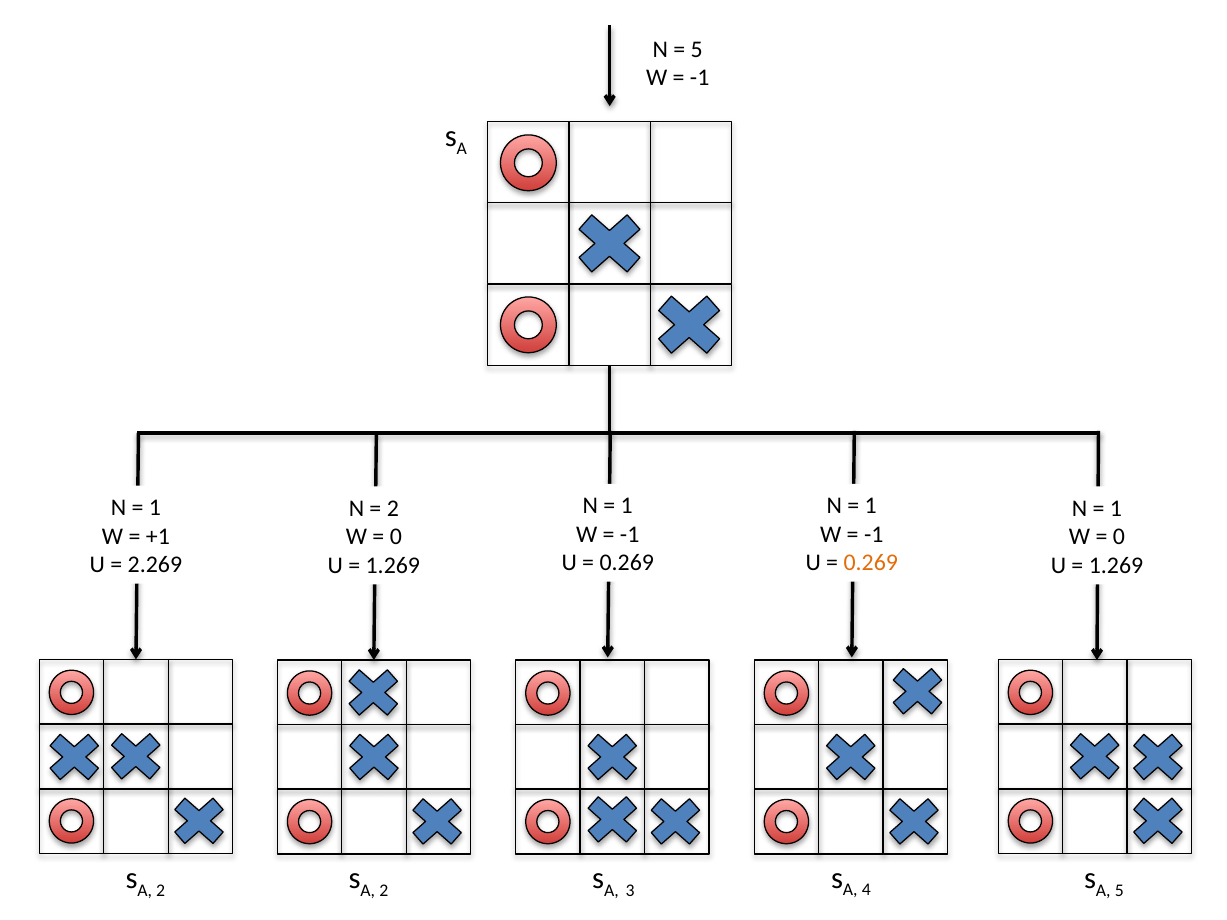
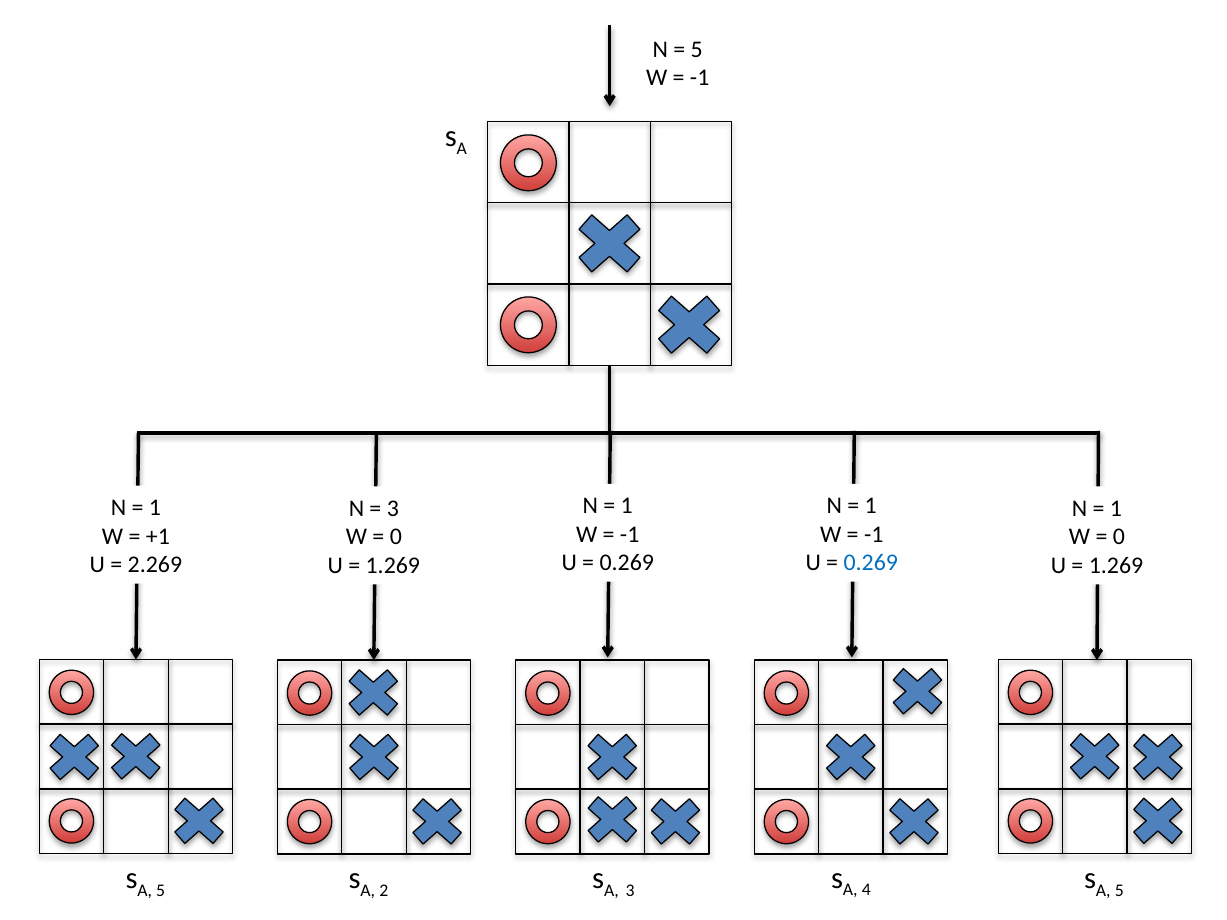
2 at (393, 509): 2 -> 3
0.269 at (871, 563) colour: orange -> blue
2 at (161, 891): 2 -> 5
